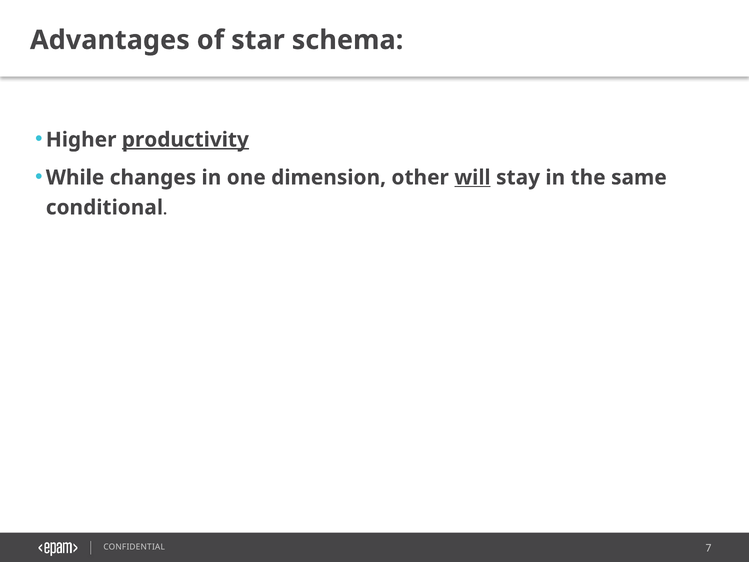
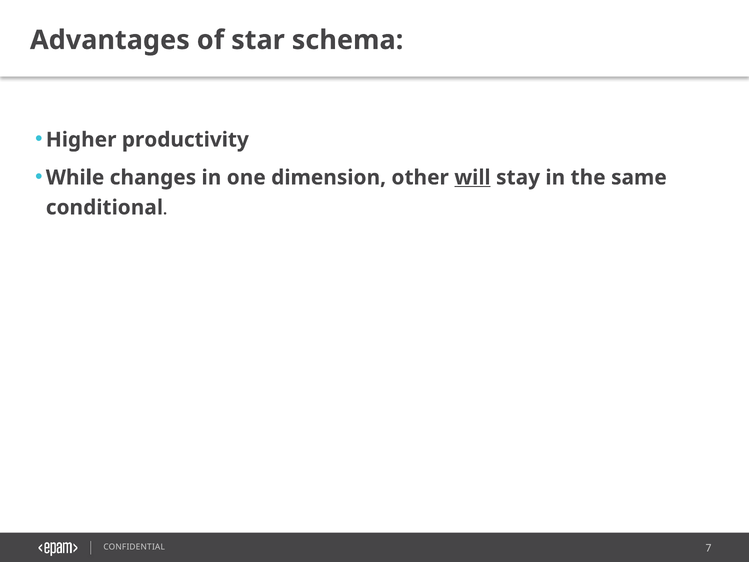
productivity underline: present -> none
